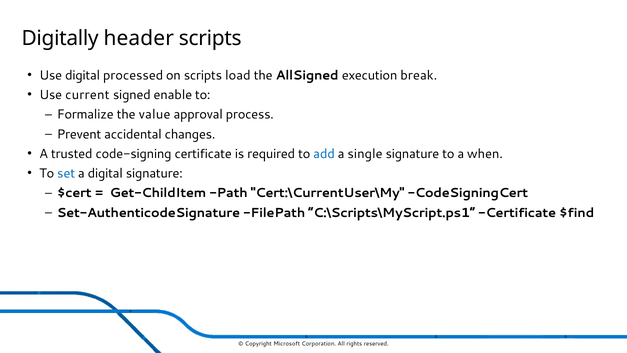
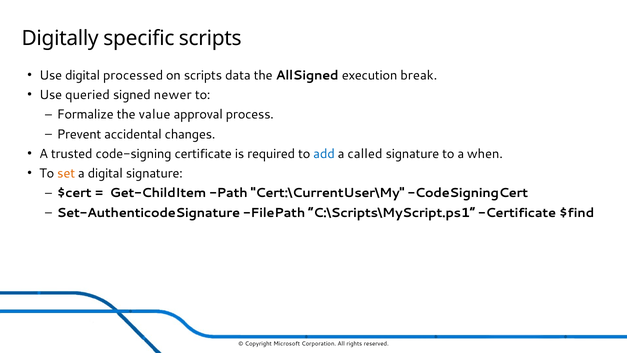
header: header -> specific
load: load -> data
current: current -> queried
enable: enable -> newer
single: single -> called
set colour: blue -> orange
